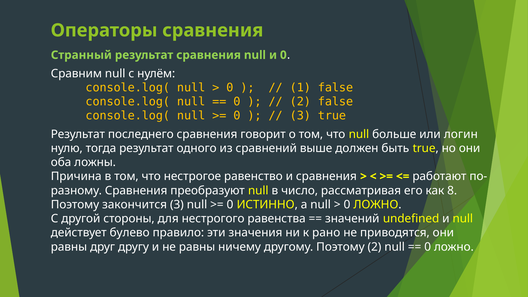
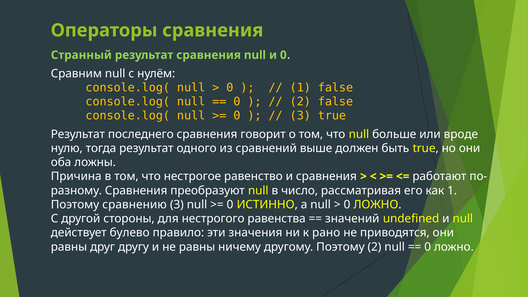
логин: логин -> вроде
как 8: 8 -> 1
закончится: закончится -> сравнению
